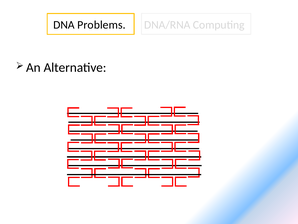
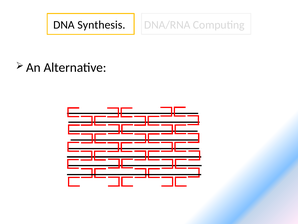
Problems: Problems -> Synthesis
